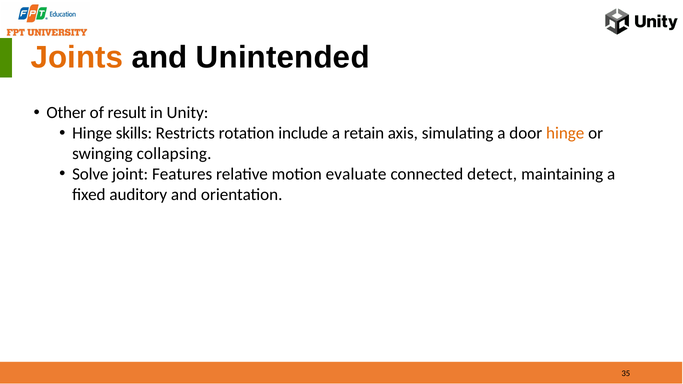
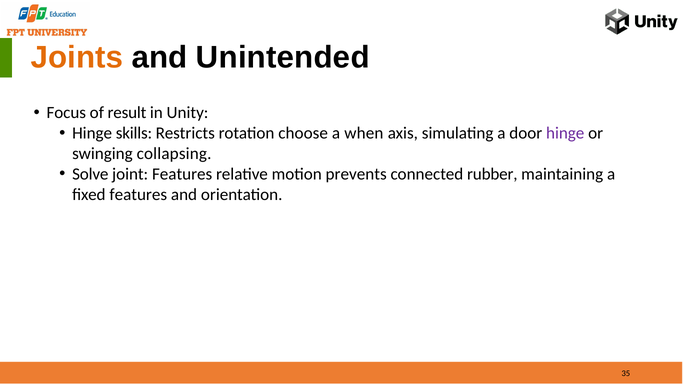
Other: Other -> Focus
include: include -> choose
retain: retain -> when
hinge at (565, 133) colour: orange -> purple
evaluate: evaluate -> prevents
detect: detect -> rubber
fixed auditory: auditory -> features
